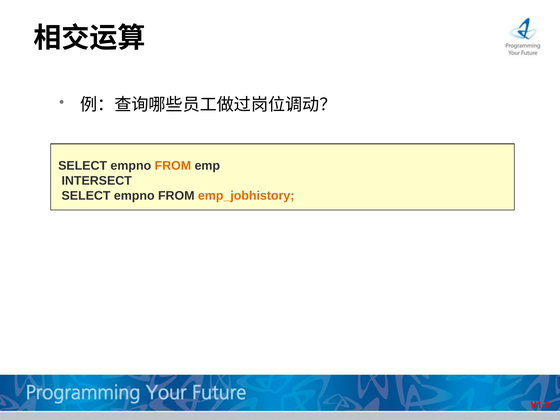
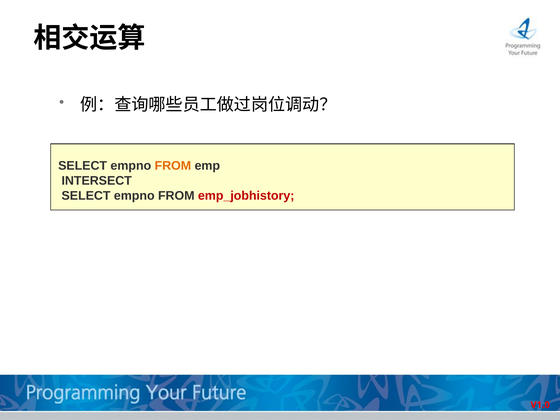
emp_jobhistory colour: orange -> red
